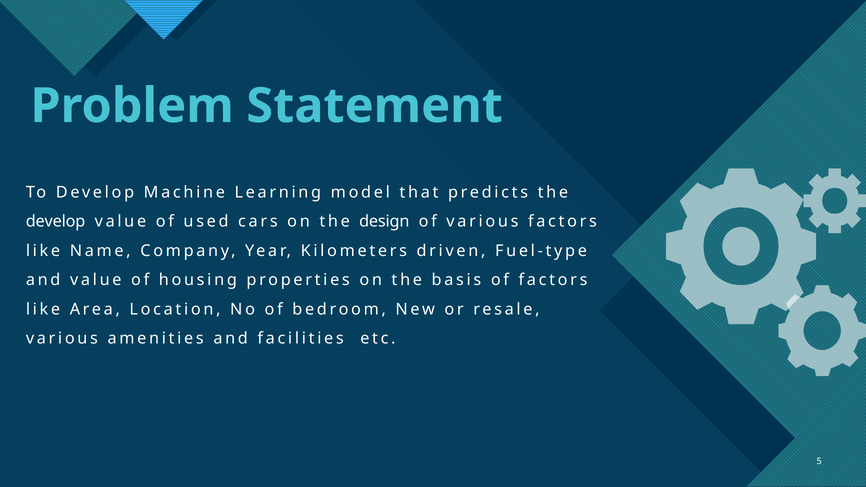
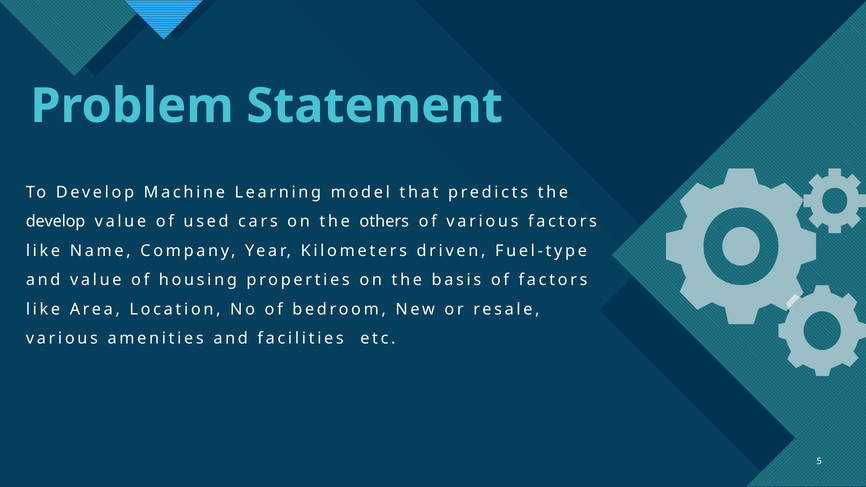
design: design -> others
